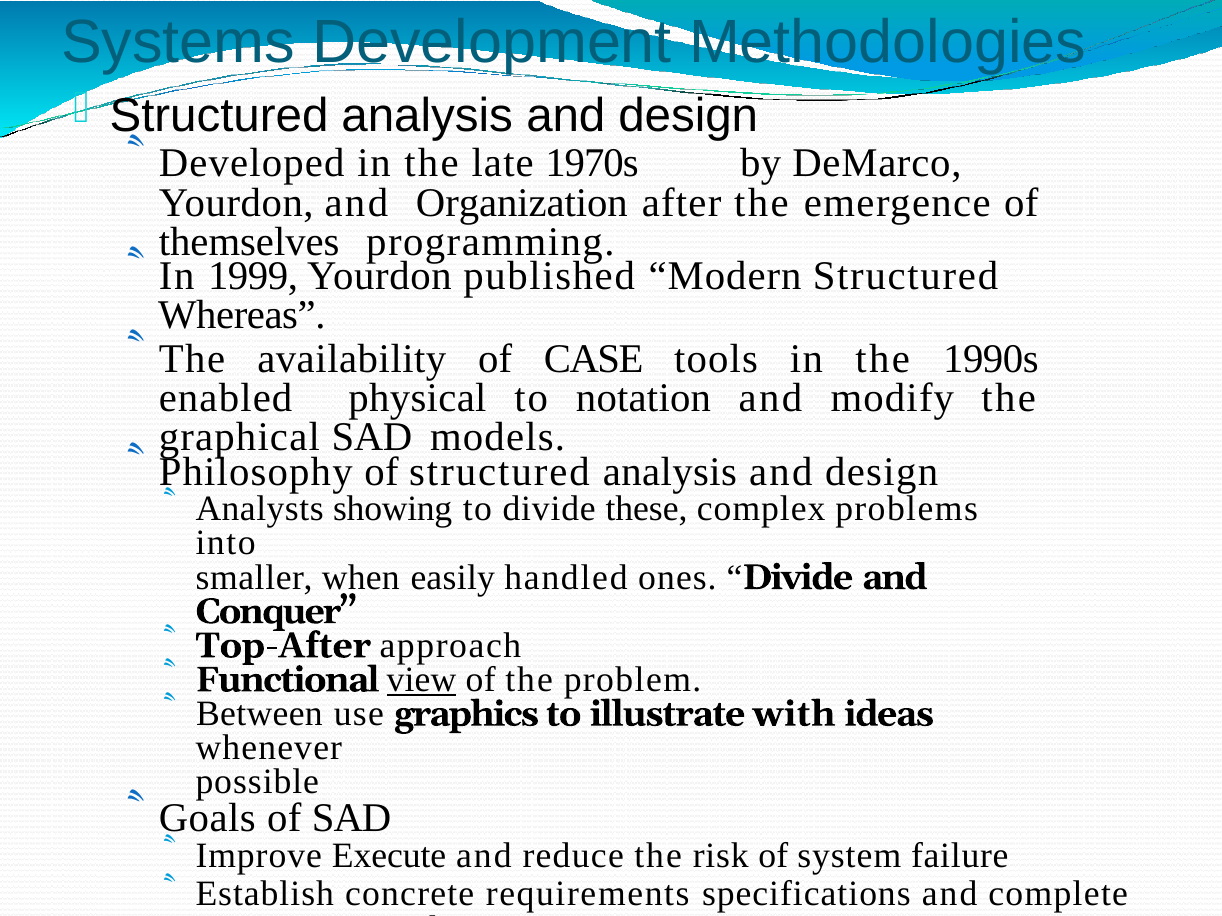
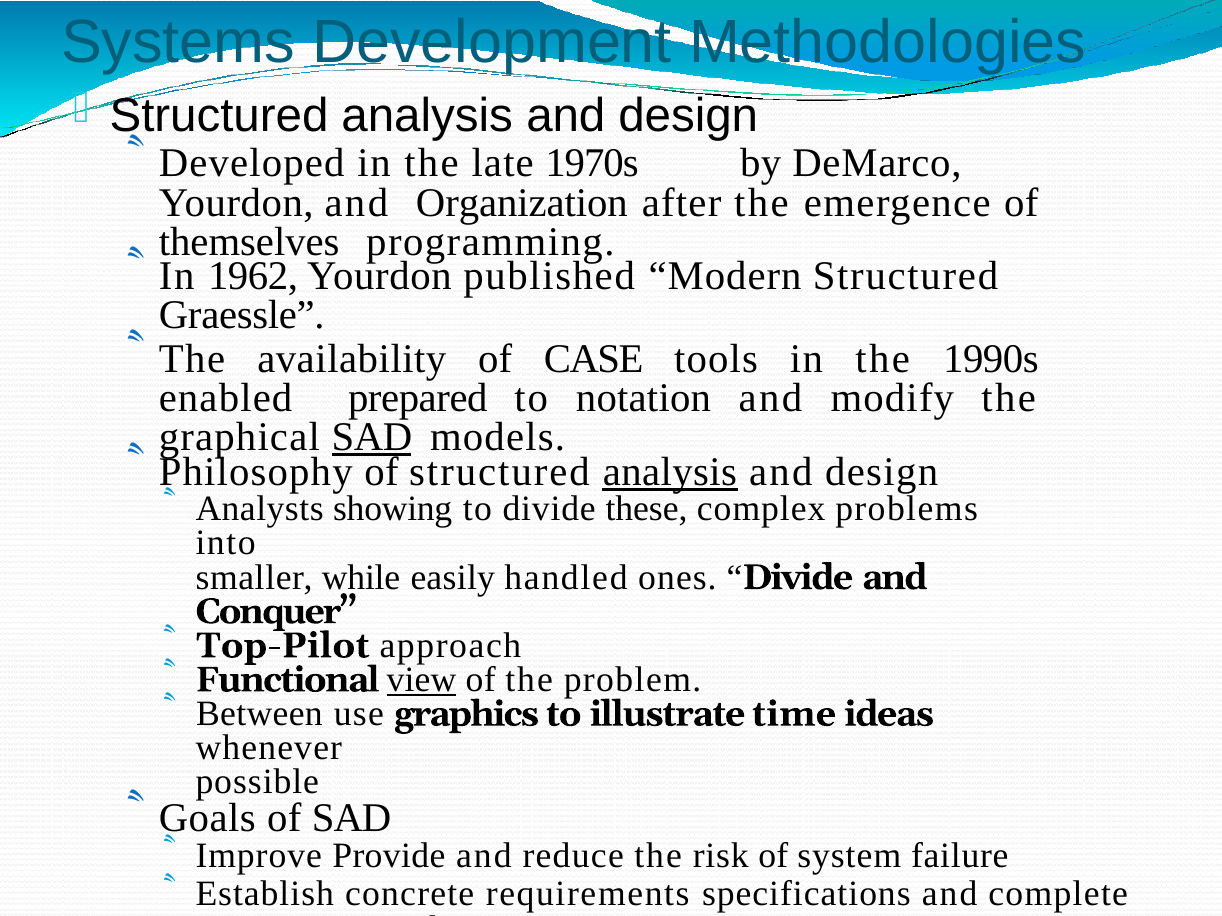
1999: 1999 -> 1962
Whereas: Whereas -> Graessle
physical: physical -> prepared
SAD at (372, 437) underline: none -> present
analysis at (670, 472) underline: none -> present
when: when -> while
Top-After: Top-After -> Top-Pilot
with: with -> time
Execute: Execute -> Provide
